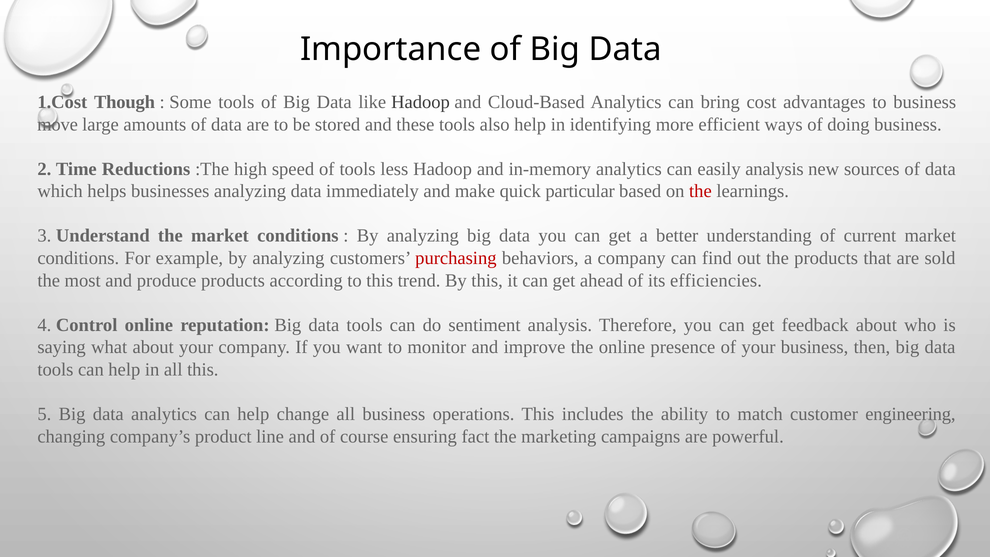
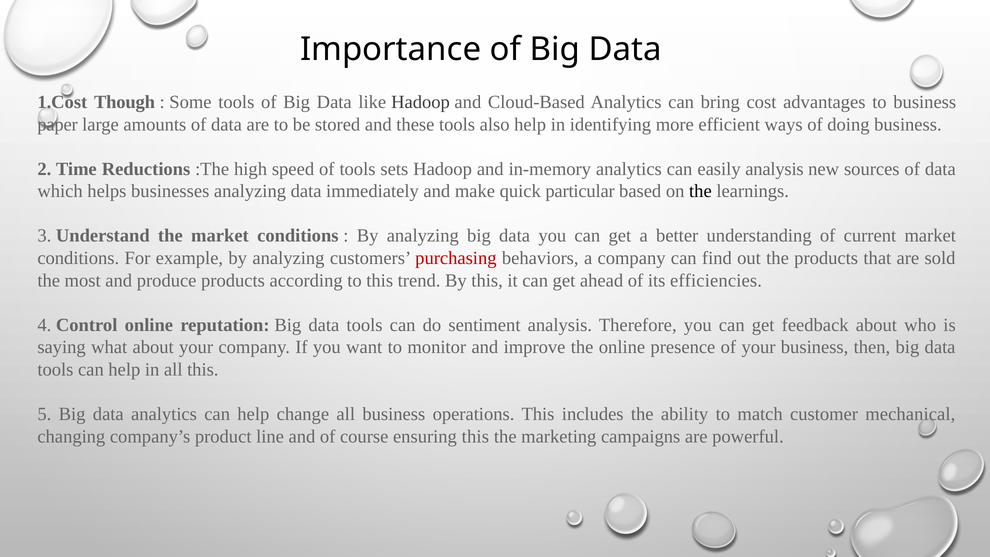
move: move -> paper
less: less -> sets
the at (700, 191) colour: red -> black
engineering: engineering -> mechanical
ensuring fact: fact -> this
